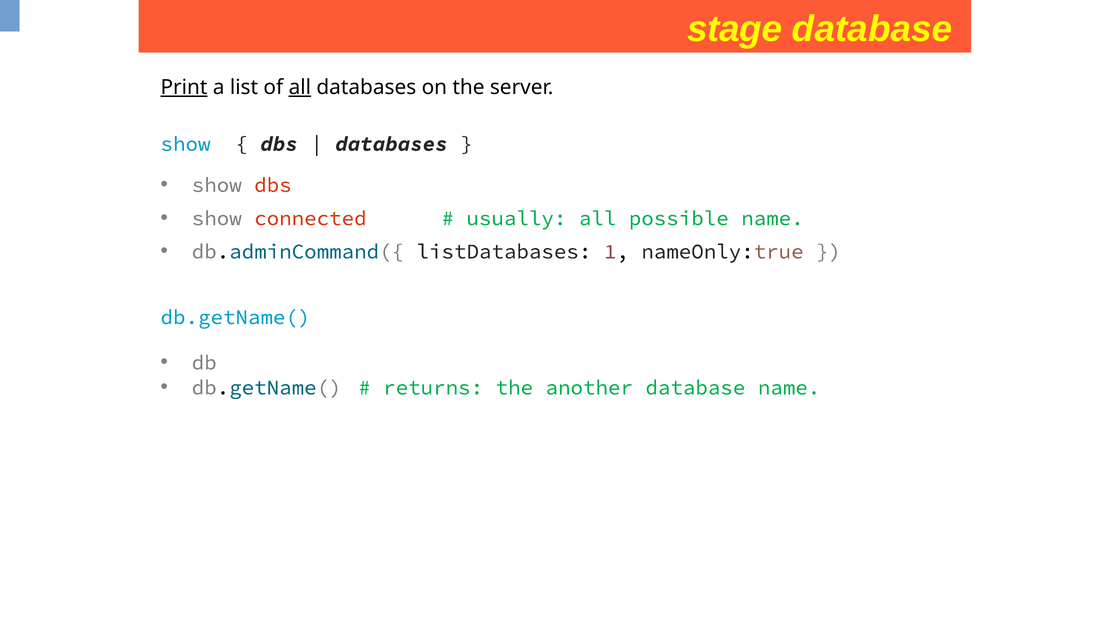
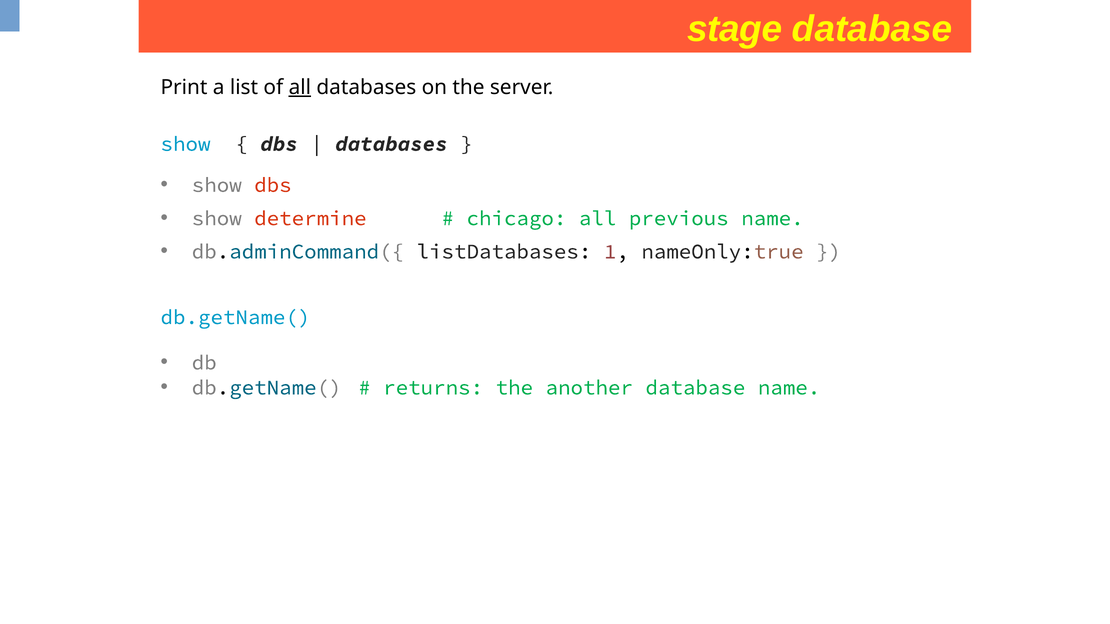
Print underline: present -> none
connected: connected -> determine
usually: usually -> chicago
possible: possible -> previous
